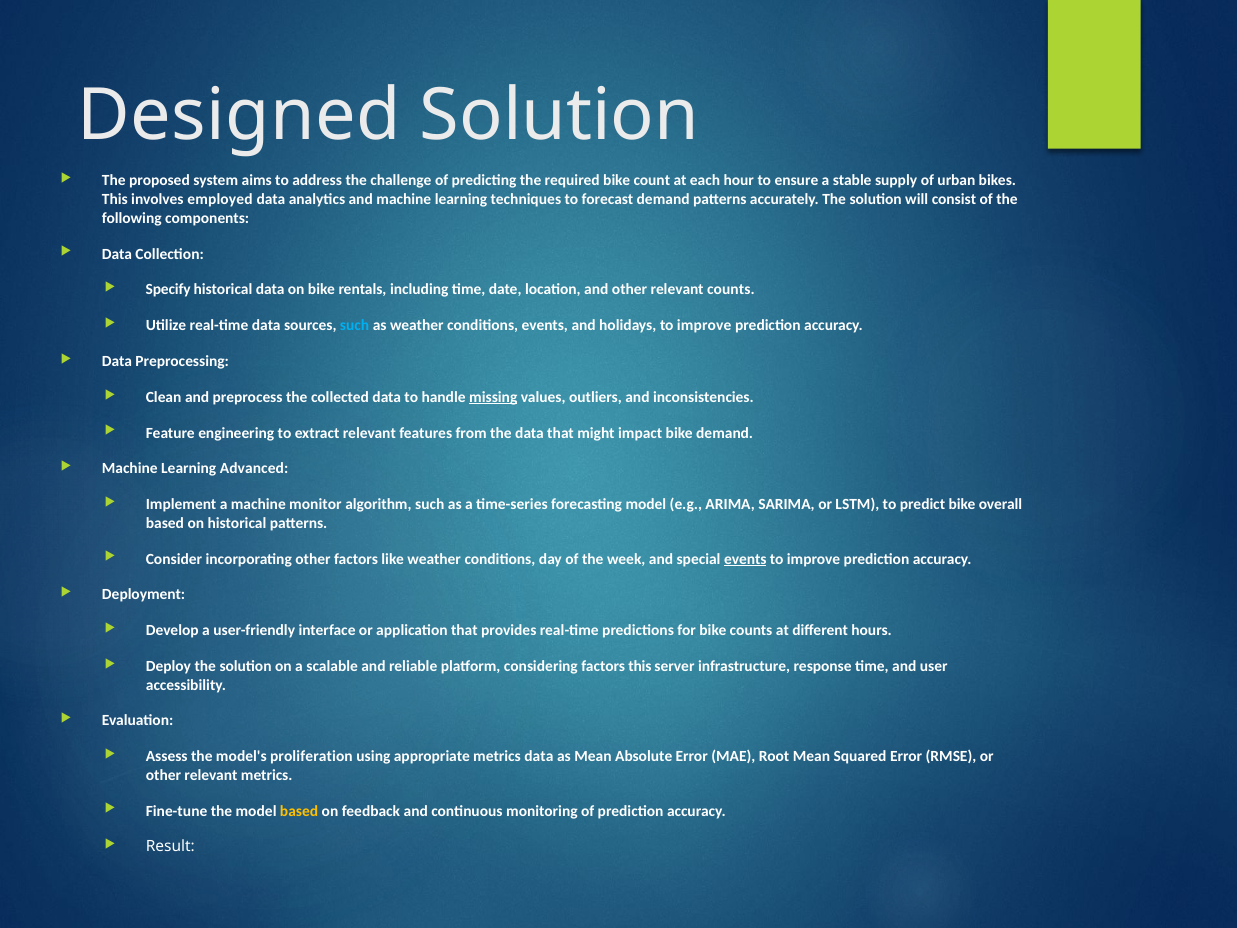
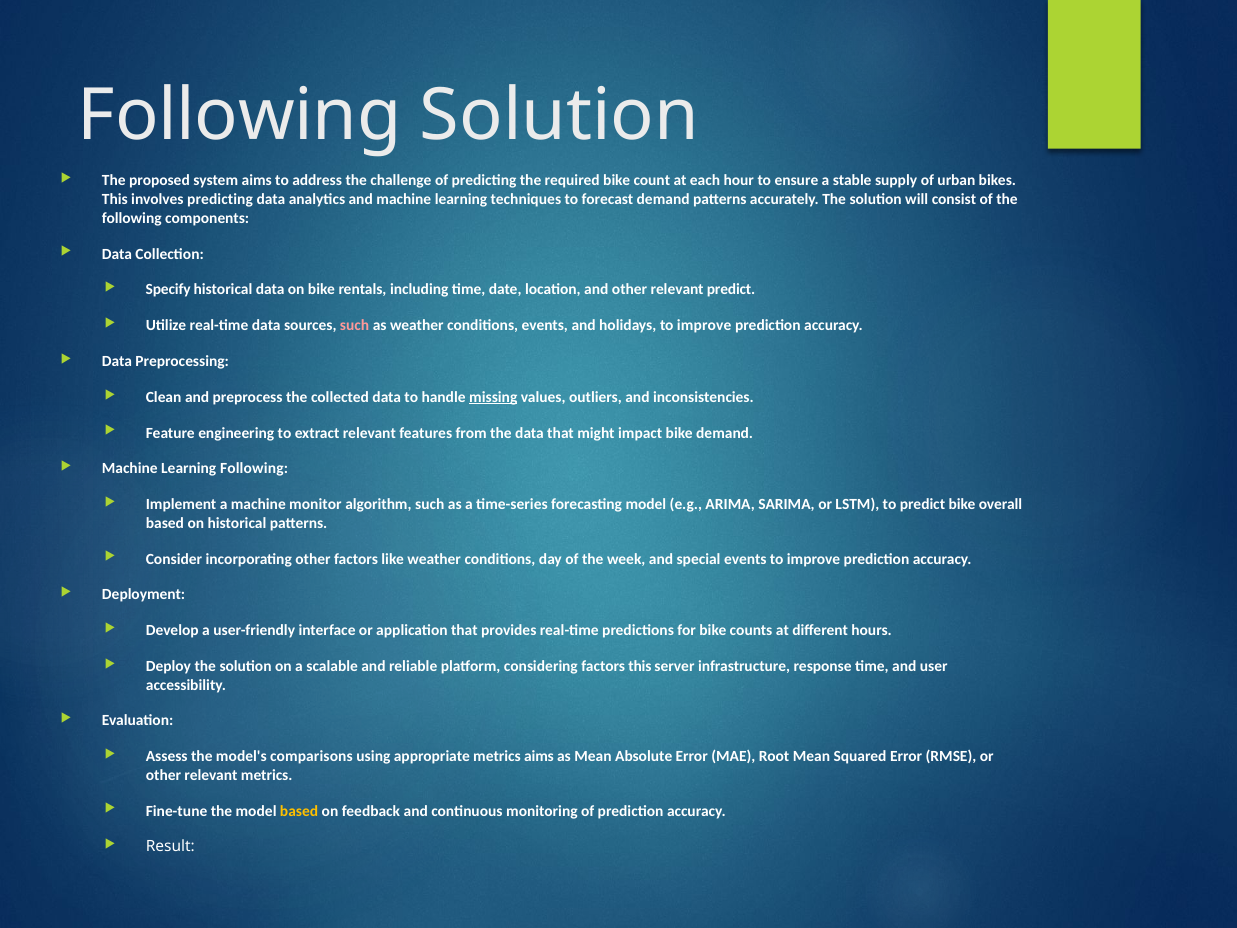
Designed at (239, 116): Designed -> Following
involves employed: employed -> predicting
relevant counts: counts -> predict
such at (355, 325) colour: light blue -> pink
Learning Advanced: Advanced -> Following
events at (745, 559) underline: present -> none
proliferation: proliferation -> comparisons
metrics data: data -> aims
